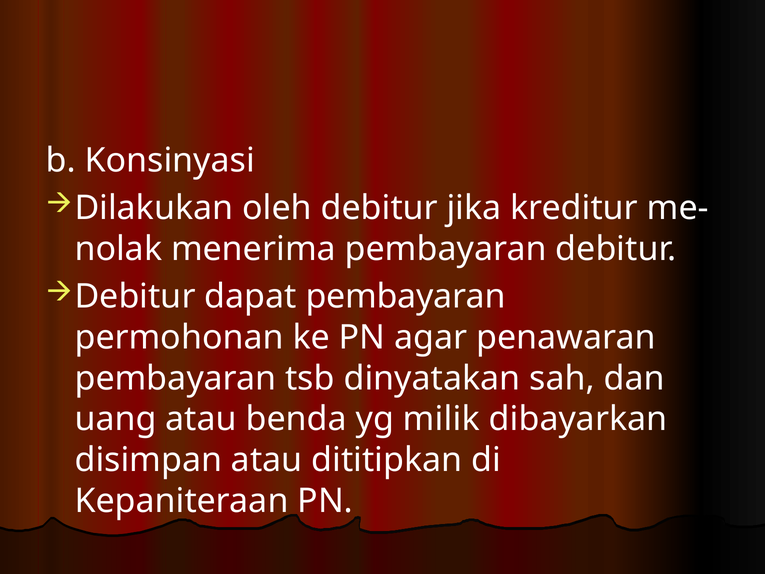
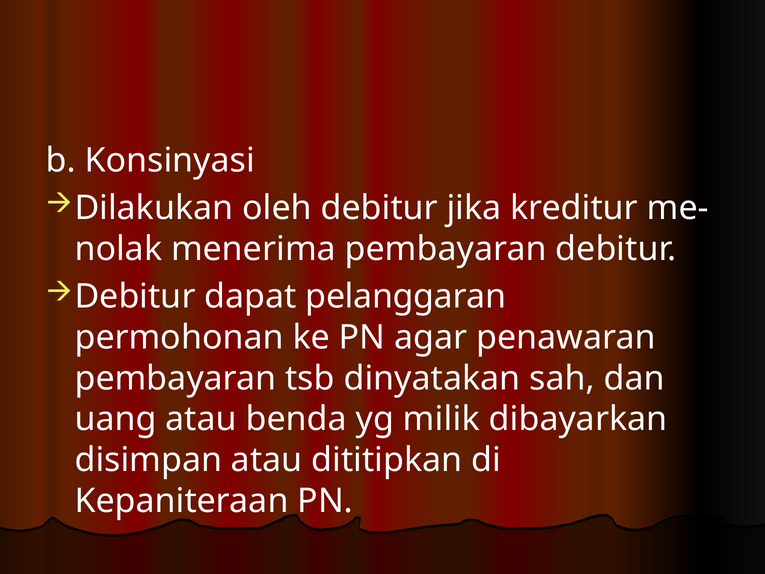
dapat pembayaran: pembayaran -> pelanggaran
